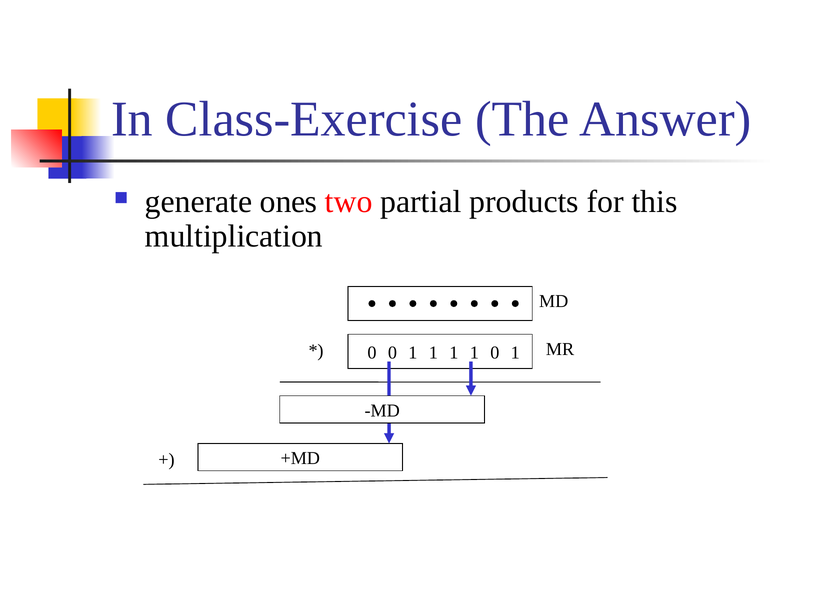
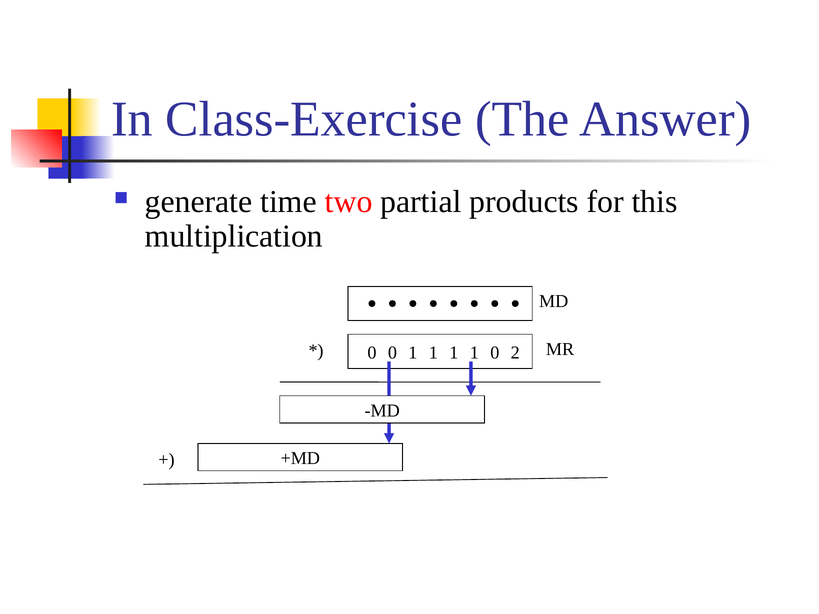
ones: ones -> time
1 0 1: 1 -> 2
